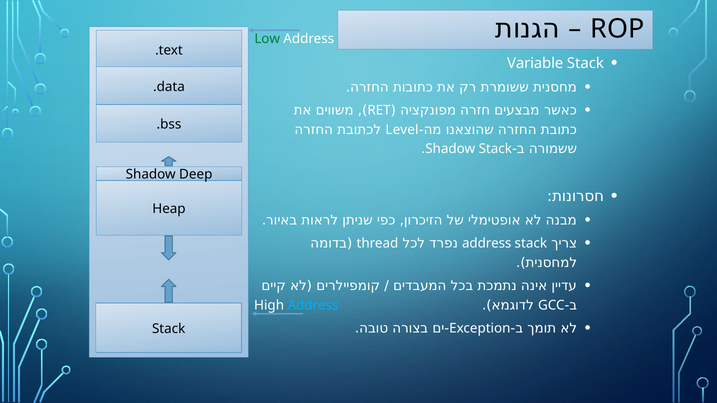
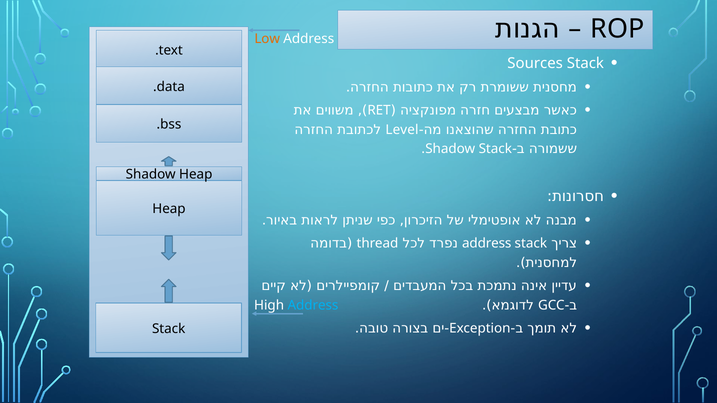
Low colour: green -> orange
Variable: Variable -> Sources
Shadow Deep: Deep -> Heap
